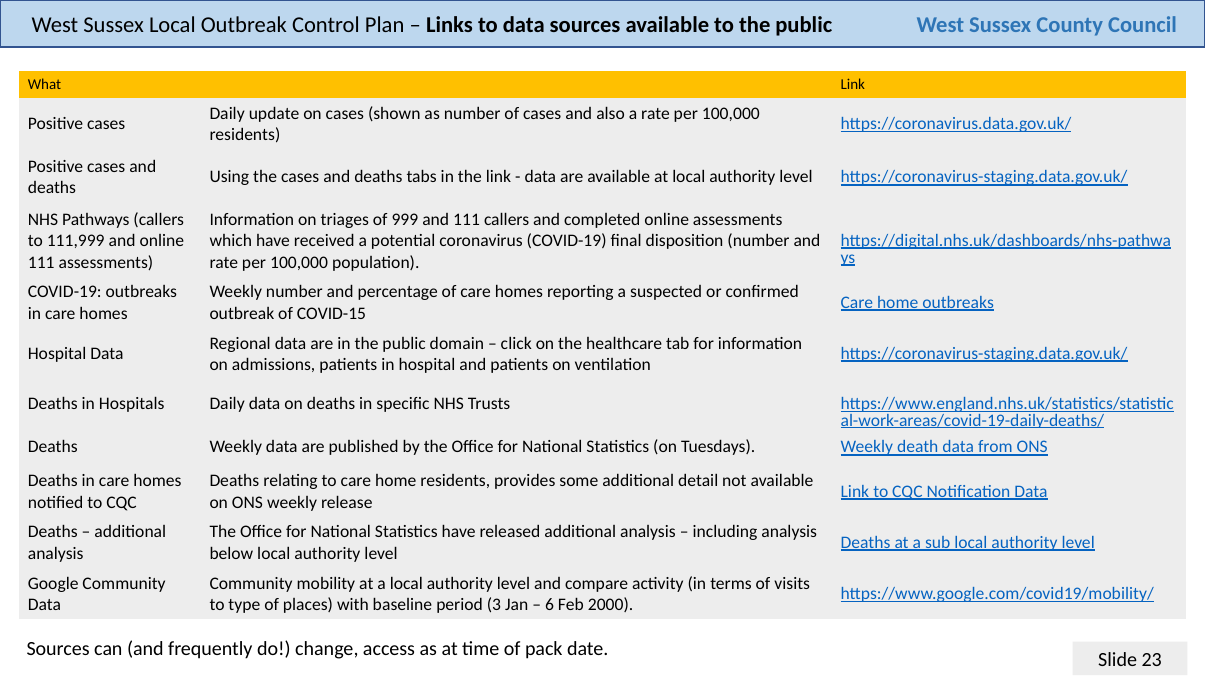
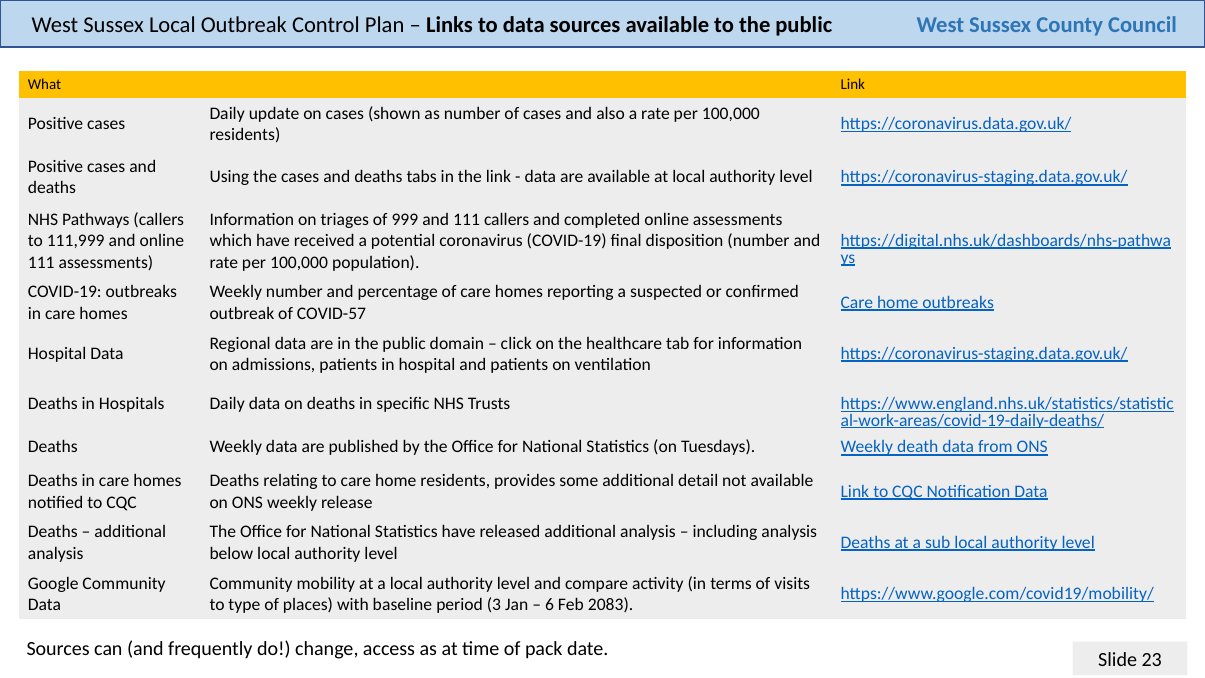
COVID-15: COVID-15 -> COVID-57
2000: 2000 -> 2083
